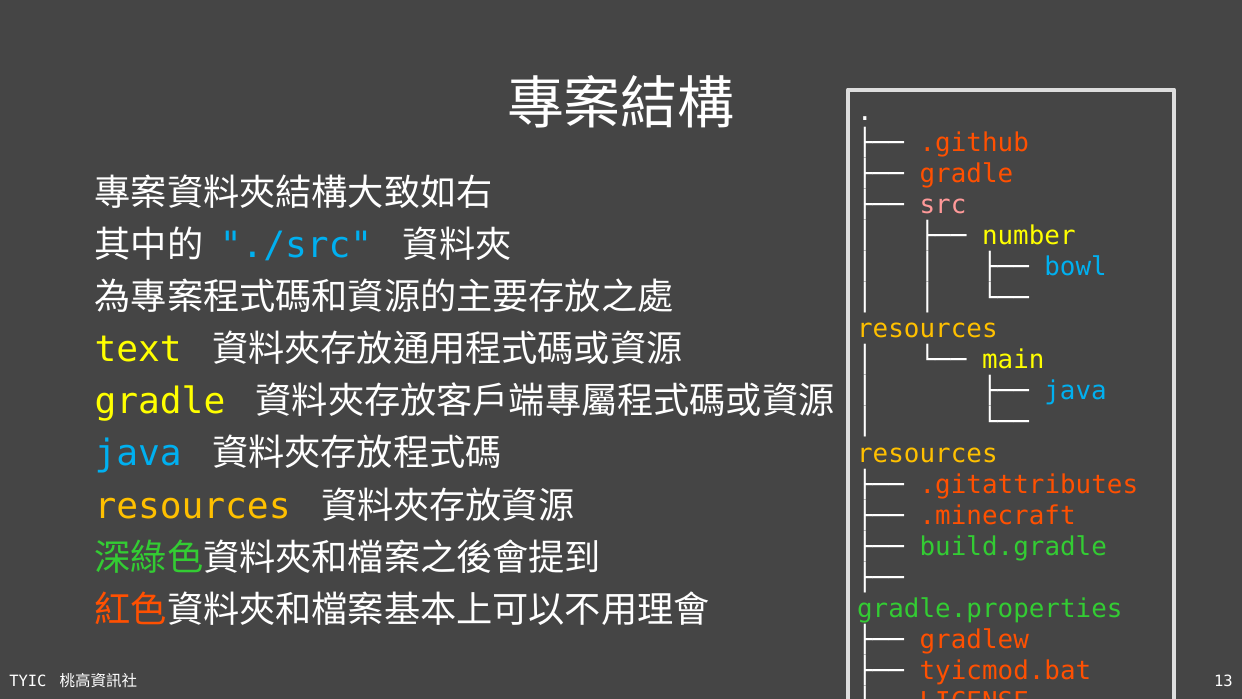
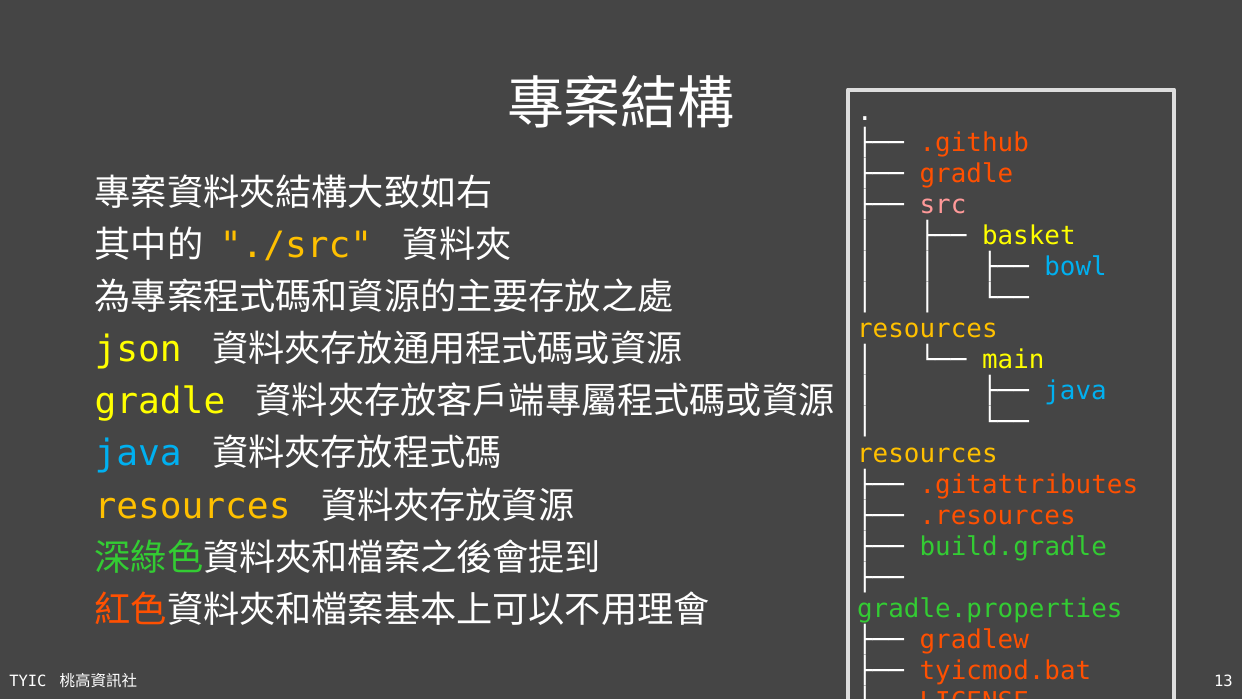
number: number -> basket
./src colour: light blue -> yellow
text: text -> json
.minecraft: .minecraft -> .resources
